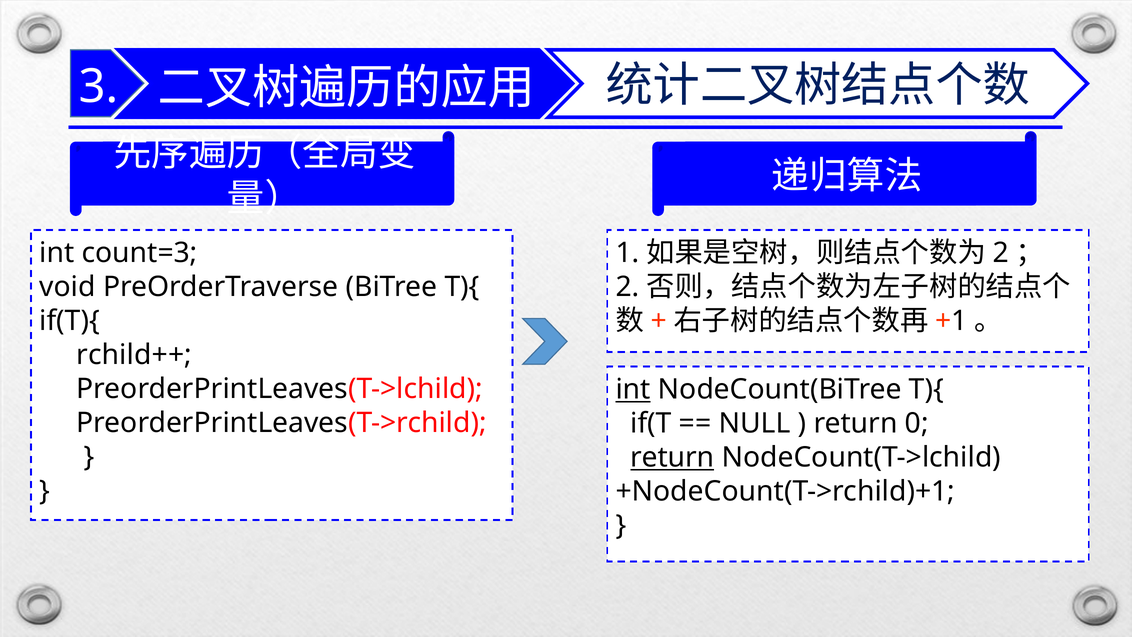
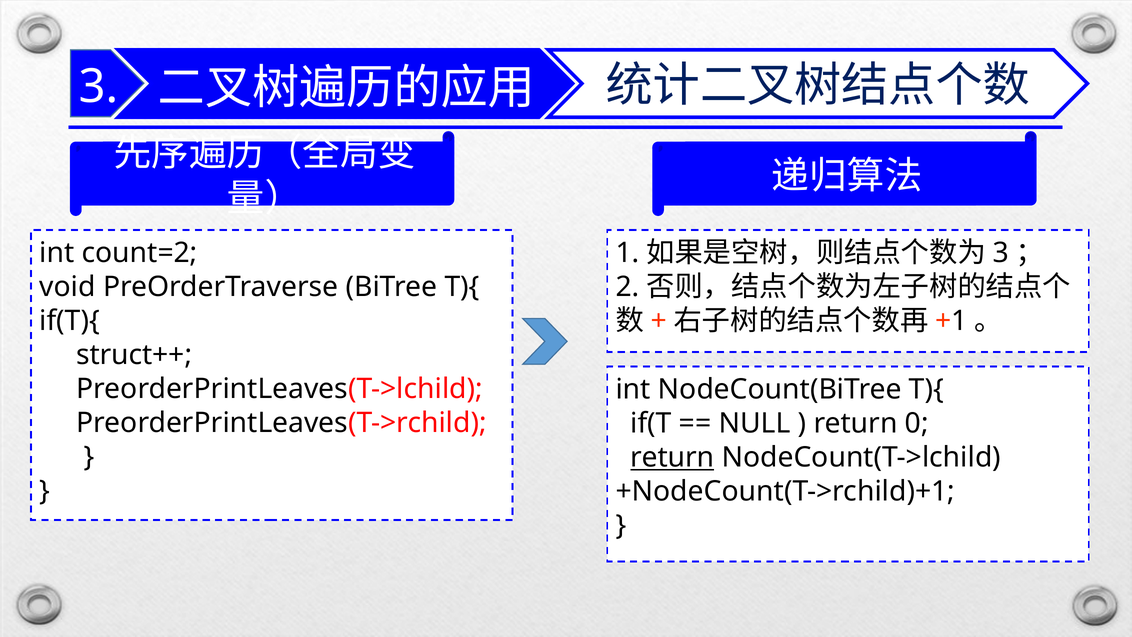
count=3: count=3 -> count=2
2 at (1001, 253): 2 -> 3
rchild++: rchild++ -> struct++
int at (633, 389) underline: present -> none
